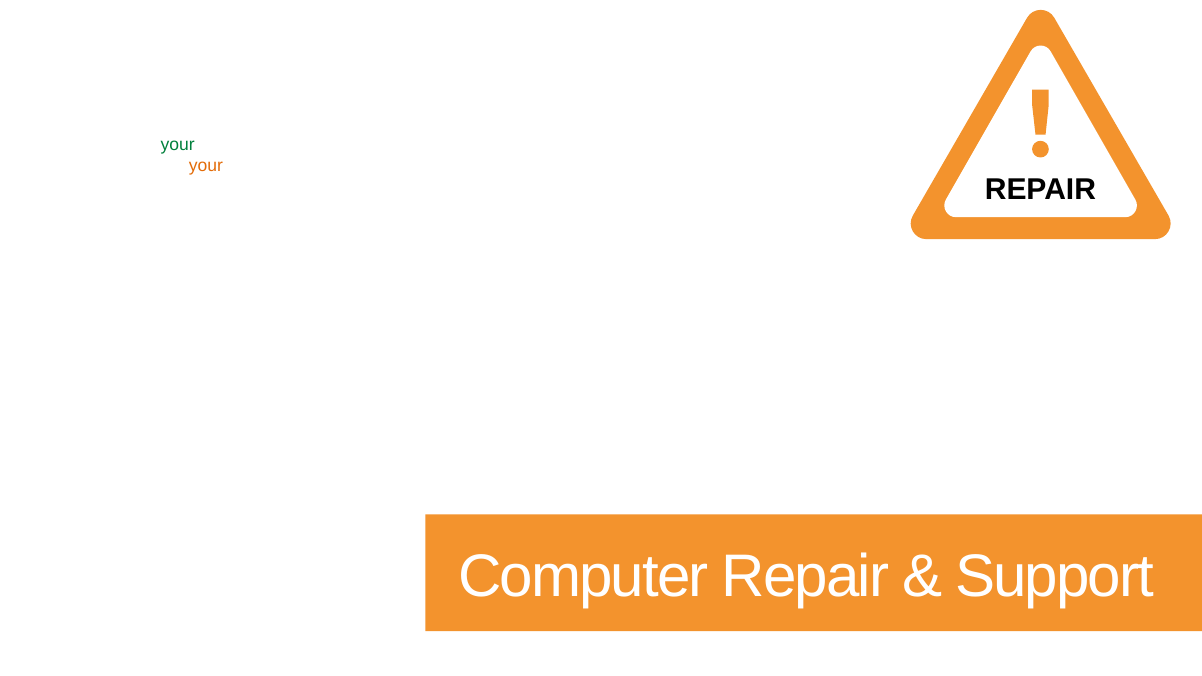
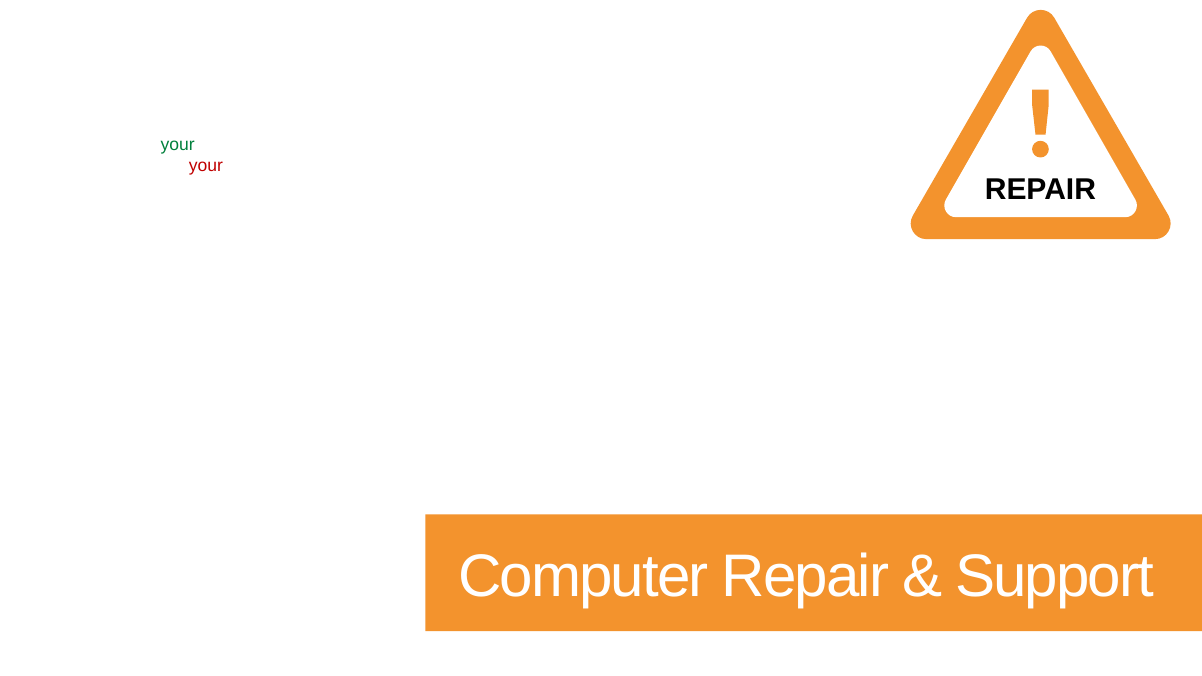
your at (206, 166) colour: orange -> red
